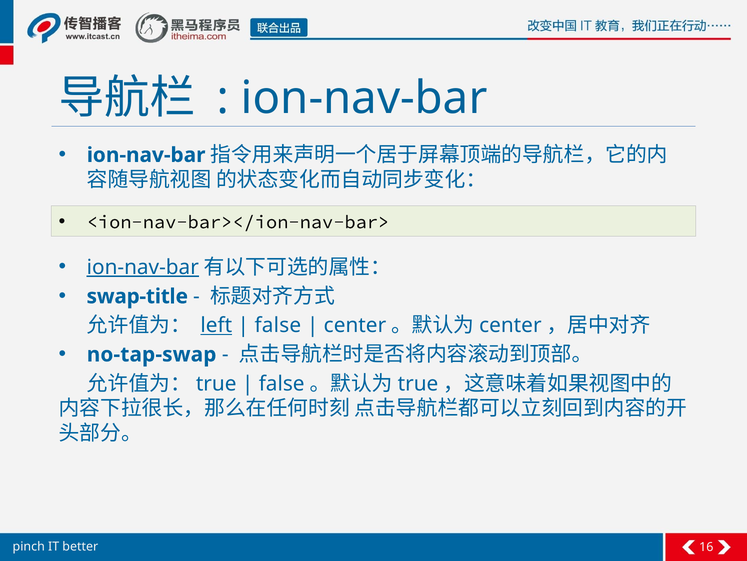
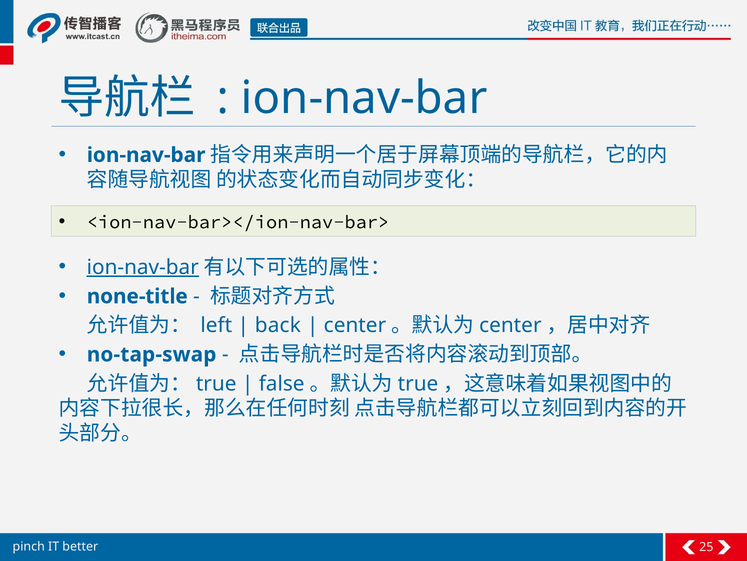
swap-title: swap-title -> none-title
left underline: present -> none
false at (278, 325): false -> back
16: 16 -> 25
